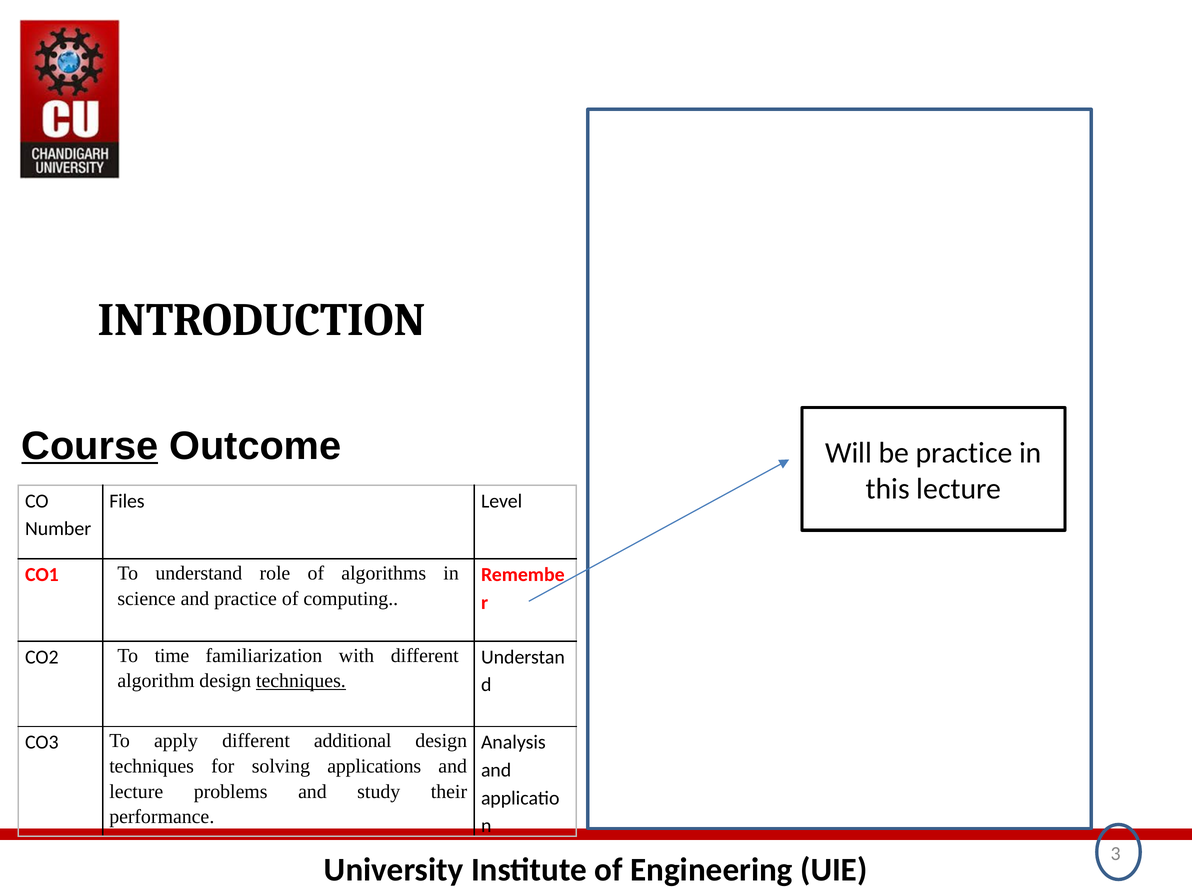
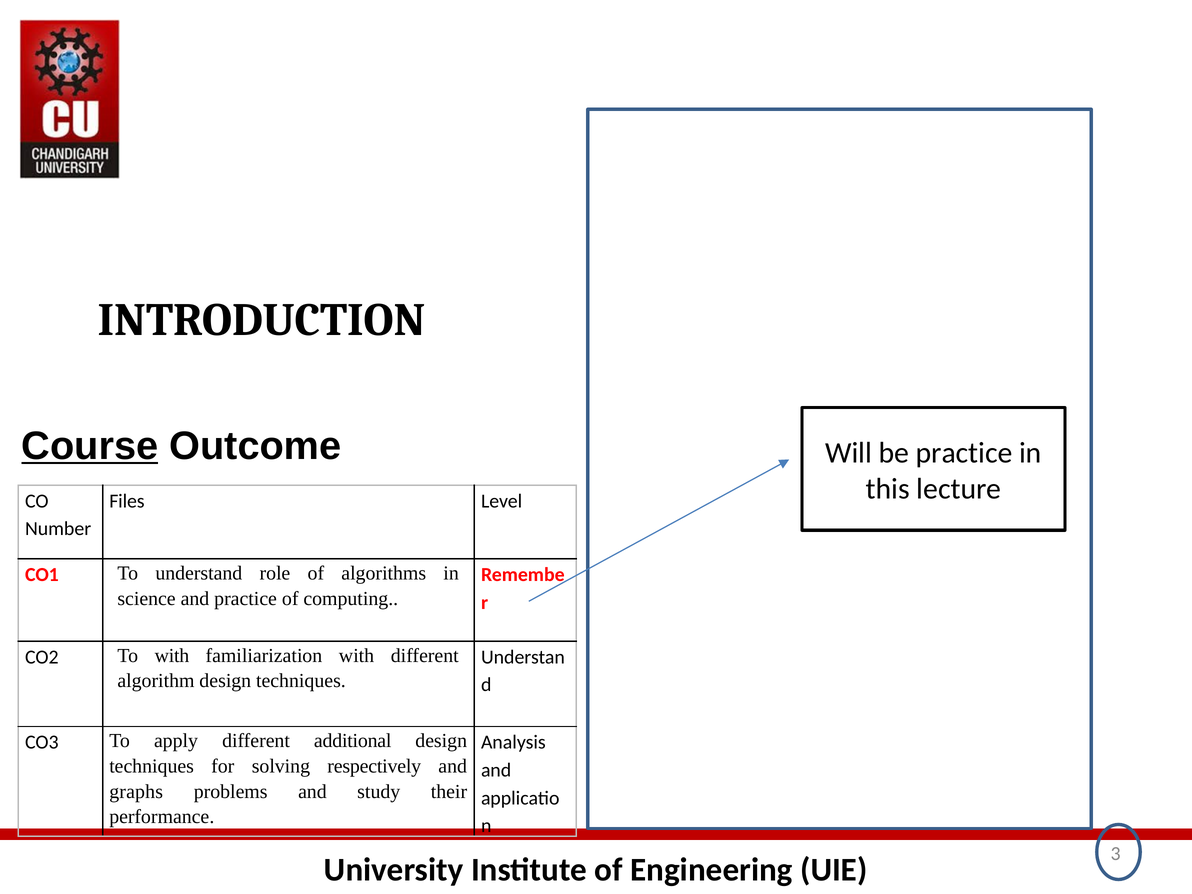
To time: time -> with
techniques at (301, 681) underline: present -> none
applications: applications -> respectively
lecture at (136, 792): lecture -> graphs
